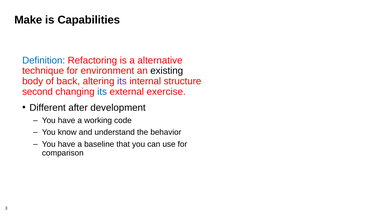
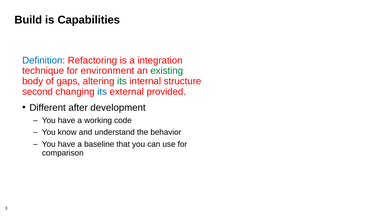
Make: Make -> Build
alternative: alternative -> integration
existing colour: black -> green
back: back -> gaps
its at (122, 81) colour: purple -> green
exercise: exercise -> provided
